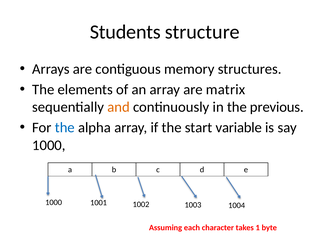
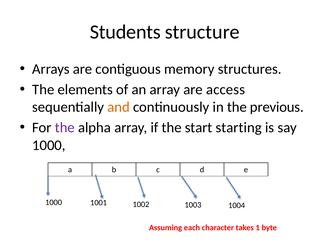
matrix: matrix -> access
the at (65, 128) colour: blue -> purple
variable: variable -> starting
